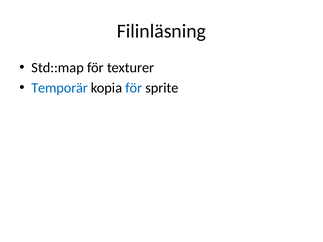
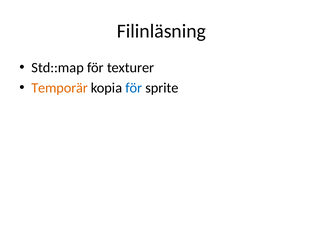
Temporär colour: blue -> orange
